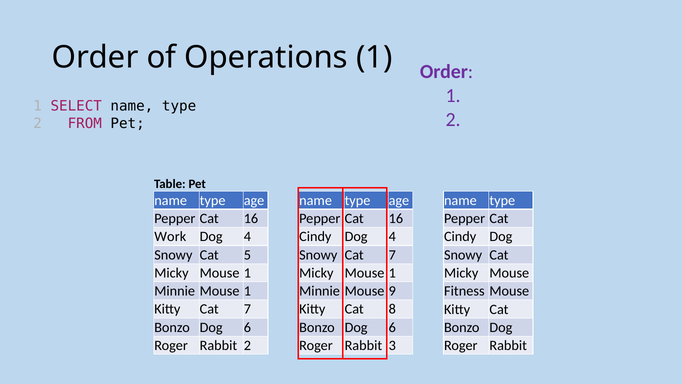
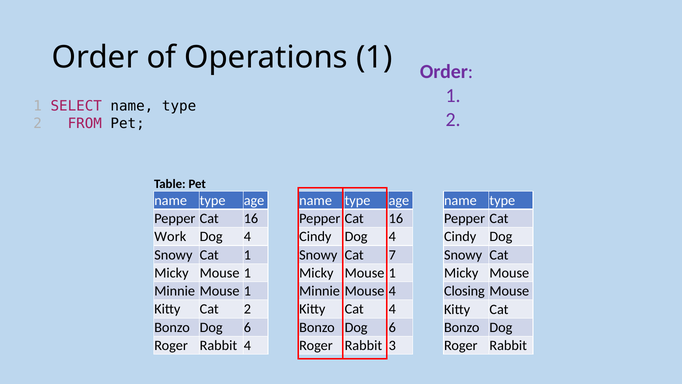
Cat 5: 5 -> 1
Mouse 9: 9 -> 4
Fitness: Fitness -> Closing
Kitty Cat 7: 7 -> 2
Cat 8: 8 -> 4
Rabbit 2: 2 -> 4
